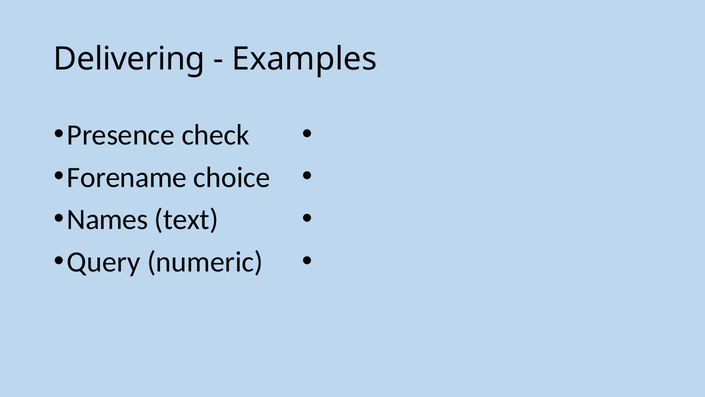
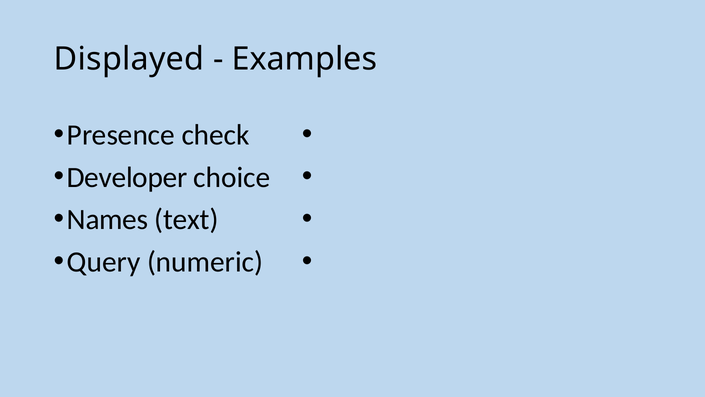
Delivering: Delivering -> Displayed
Forename: Forename -> Developer
